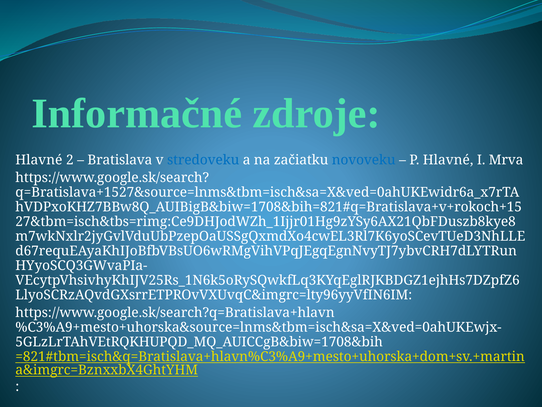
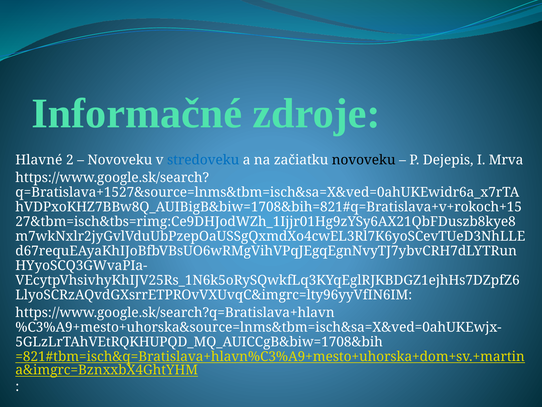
Bratislava at (120, 160): Bratislava -> Novoveku
novoveku at (364, 160) colour: blue -> black
P Hlavné: Hlavné -> Dejepis
